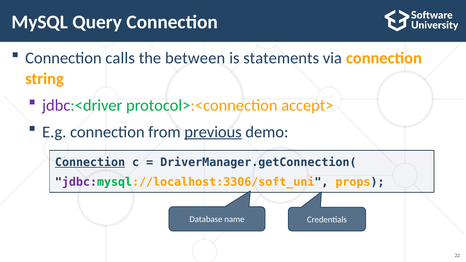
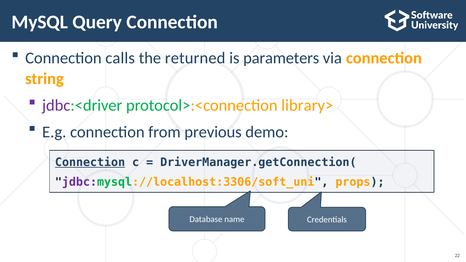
between: between -> returned
statements: statements -> parameters
accept>: accept> -> library>
previous underline: present -> none
